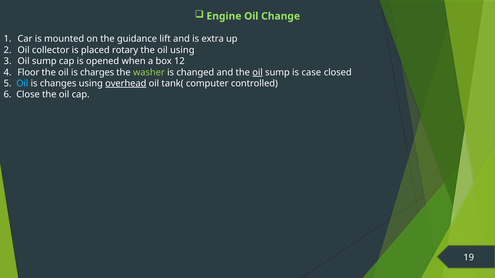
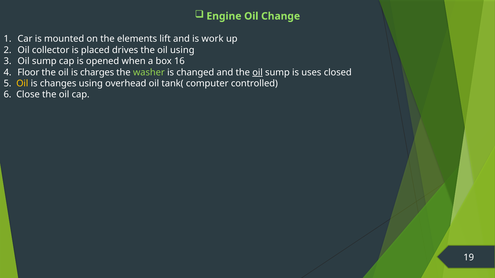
guidance: guidance -> elements
extra: extra -> work
rotary: rotary -> drives
12: 12 -> 16
case: case -> uses
Oil at (22, 84) colour: light blue -> yellow
overhead underline: present -> none
